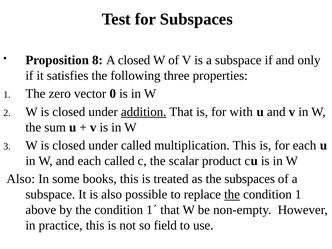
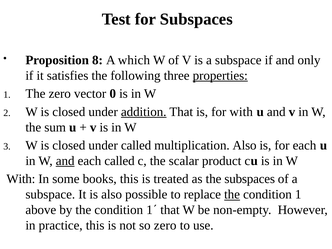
A closed: closed -> which
properties underline: none -> present
multiplication This: This -> Also
and at (65, 161) underline: none -> present
Also at (21, 179): Also -> With
so field: field -> zero
